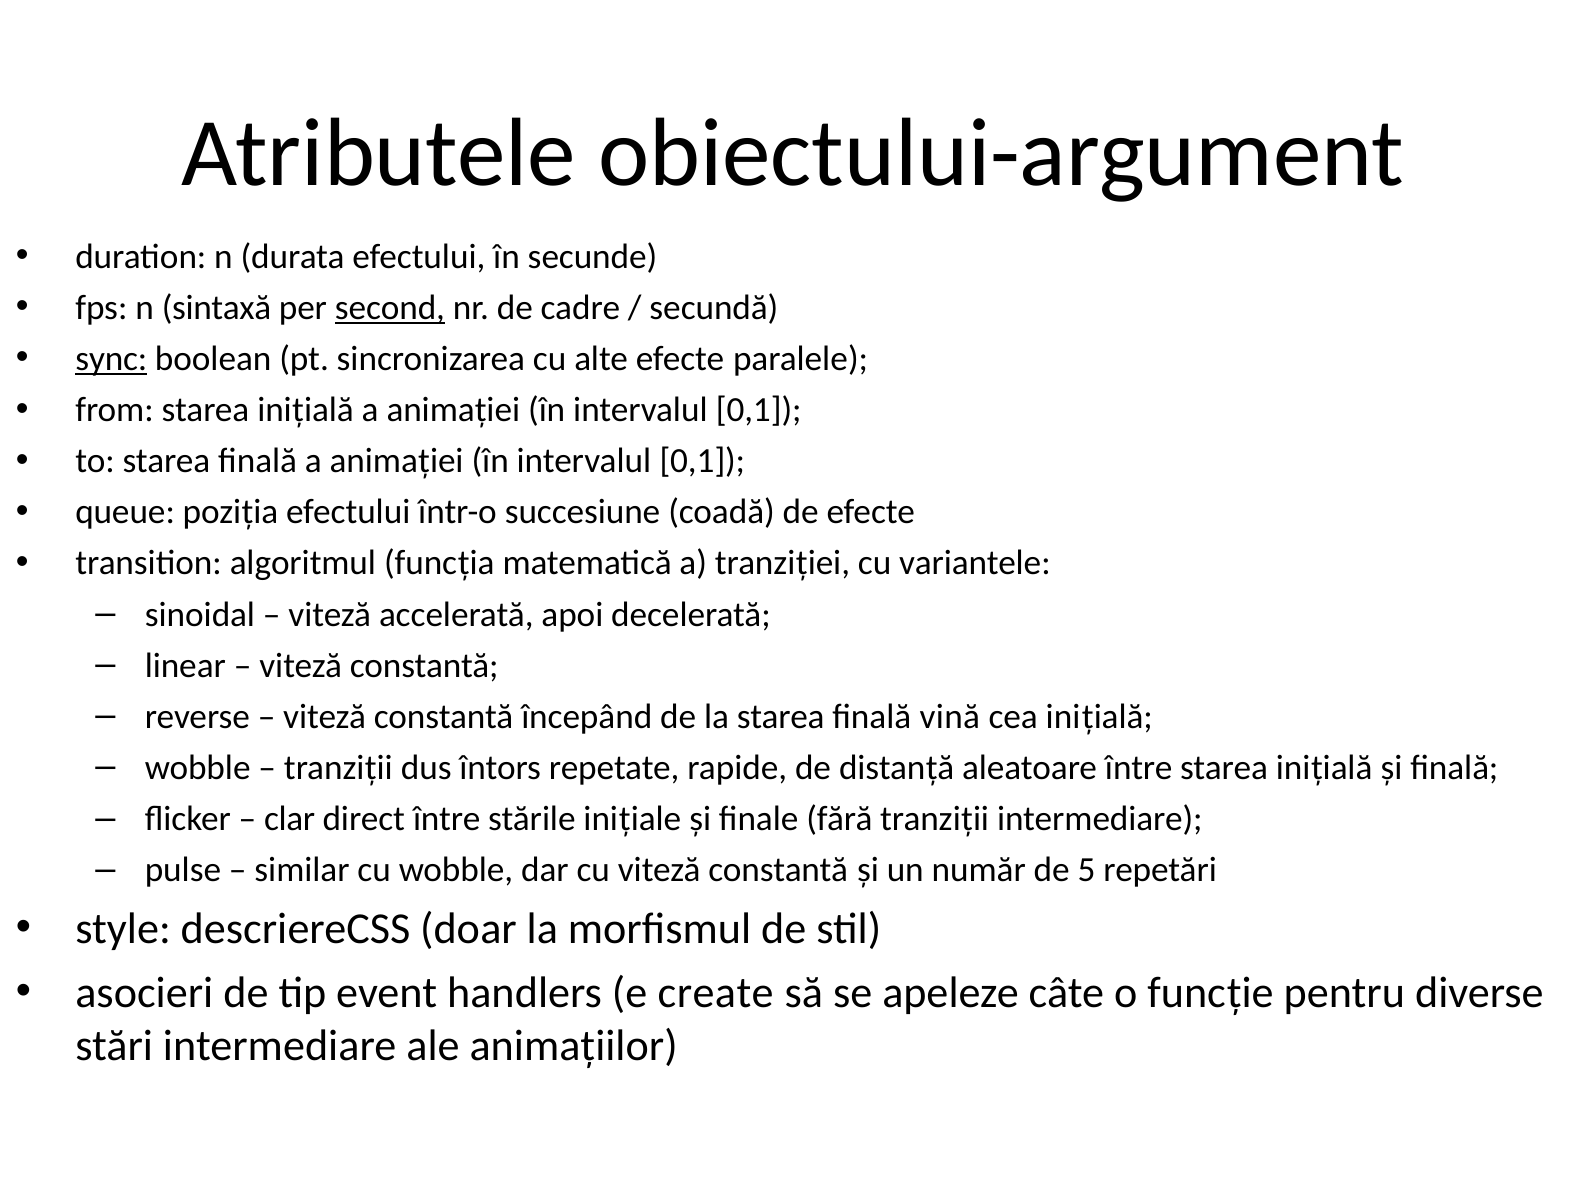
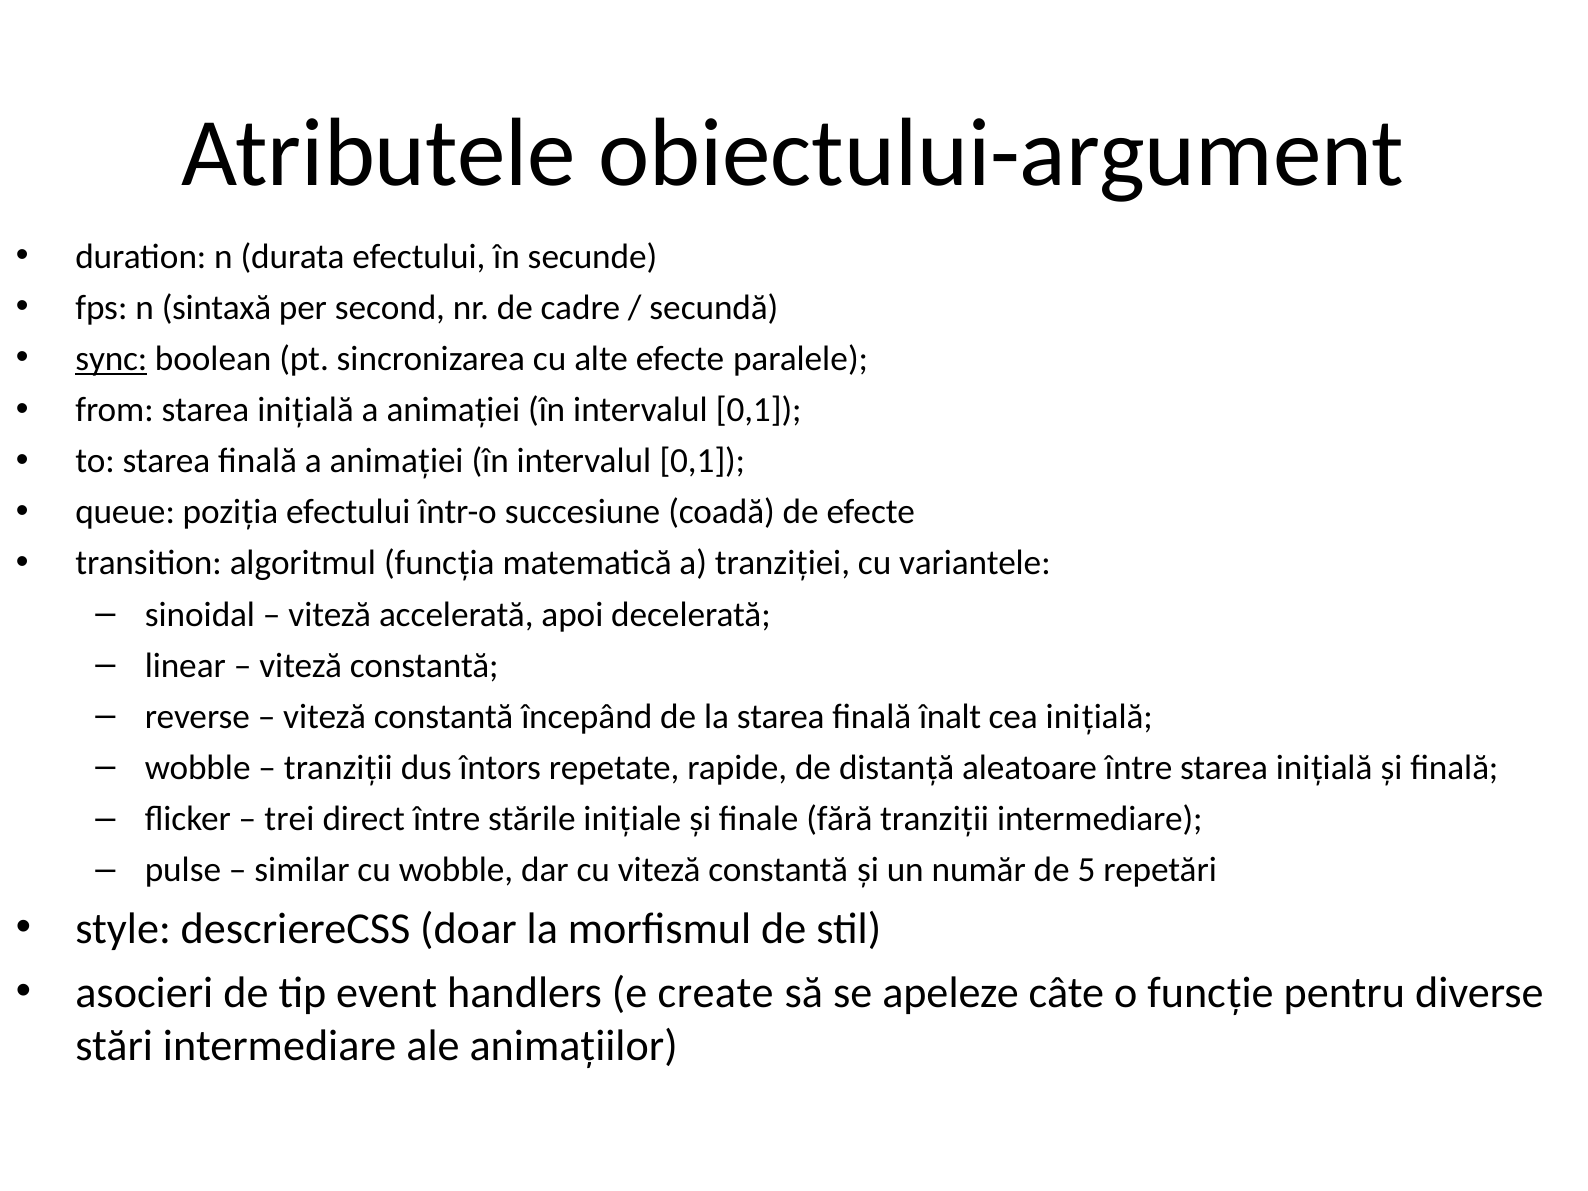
second underline: present -> none
vină: vină -> înalt
clar: clar -> trei
